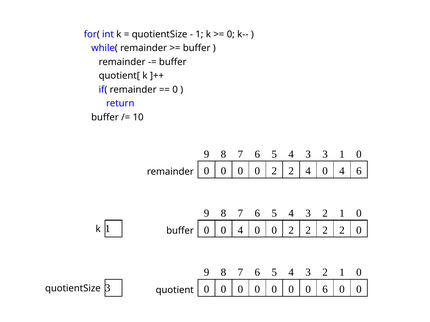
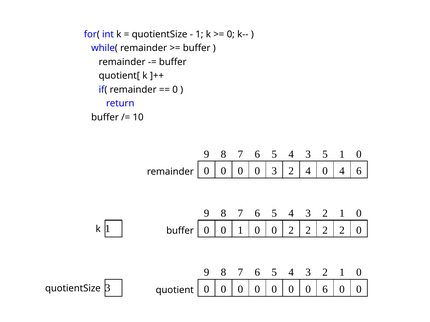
3 3: 3 -> 5
0 0 0 2: 2 -> 3
0 0 4: 4 -> 1
